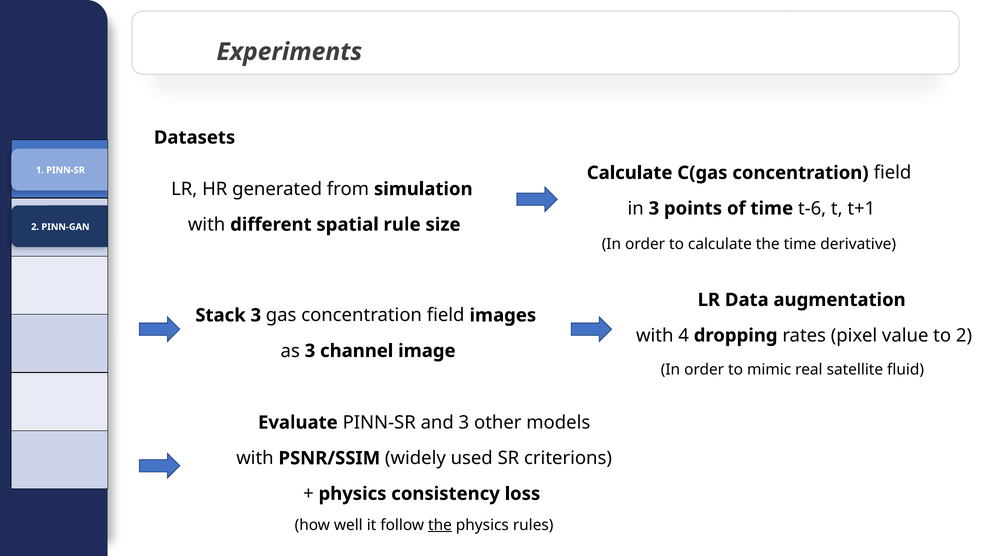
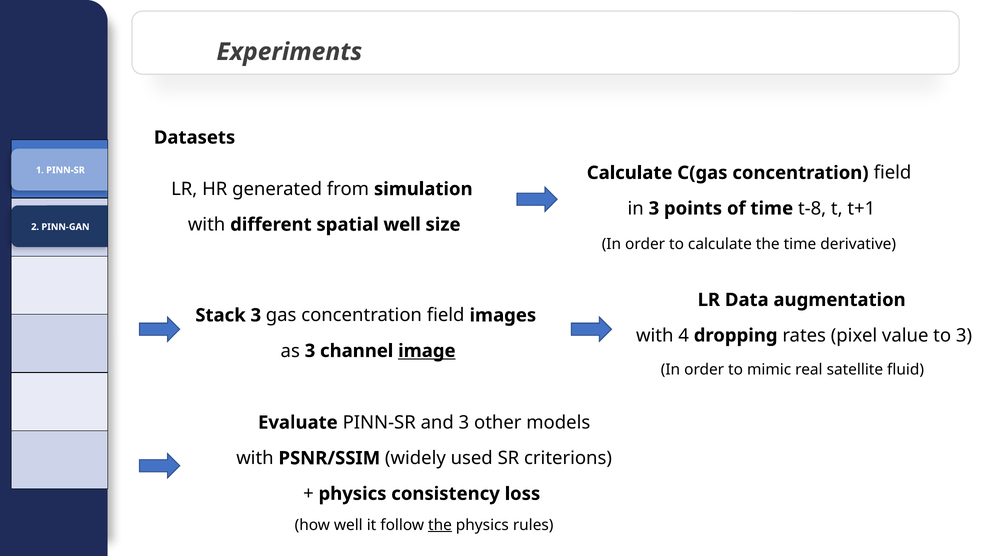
t-6: t-6 -> t-8
spatial rule: rule -> well
to 2: 2 -> 3
image underline: none -> present
